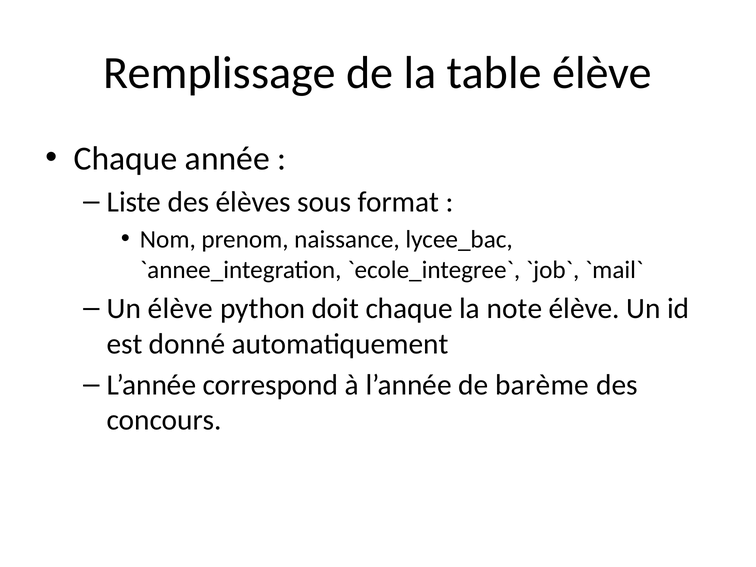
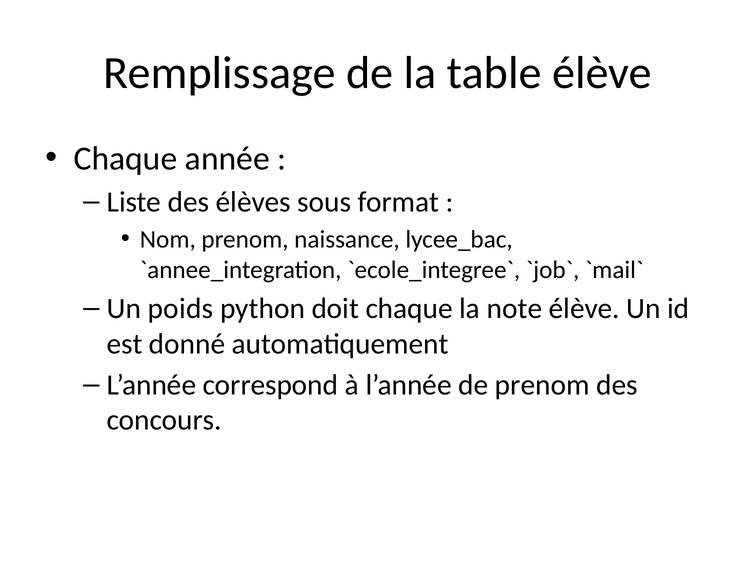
Un élève: élève -> poids
de barème: barème -> prenom
